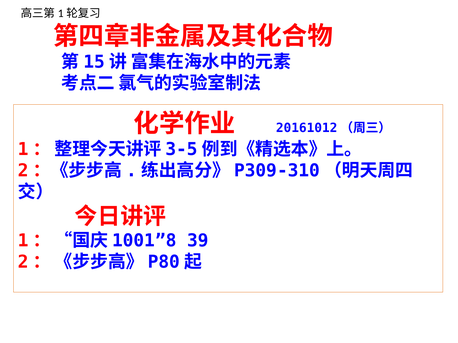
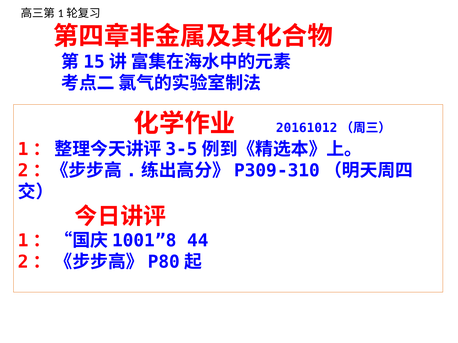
39: 39 -> 44
